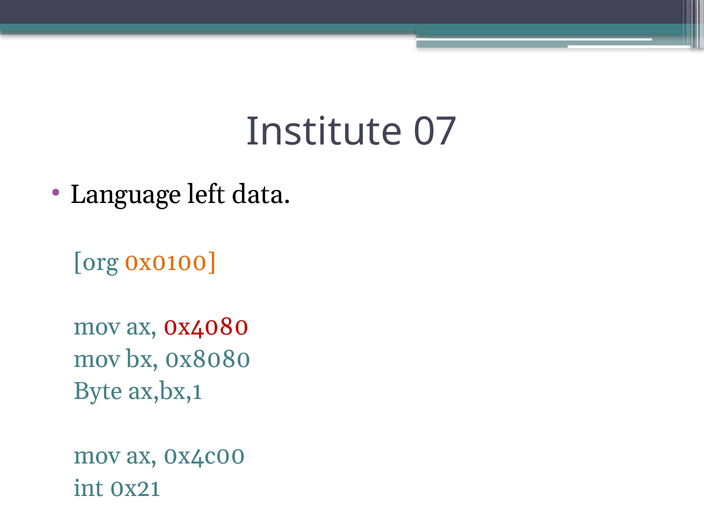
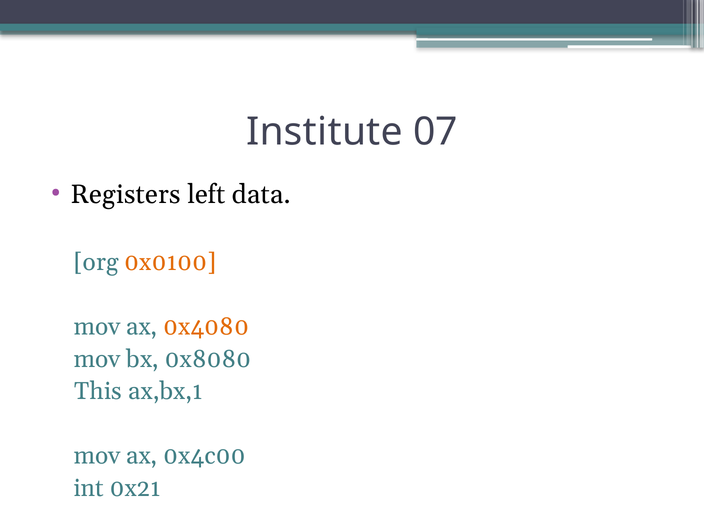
Language: Language -> Registers
0x4080 colour: red -> orange
Byte: Byte -> This
